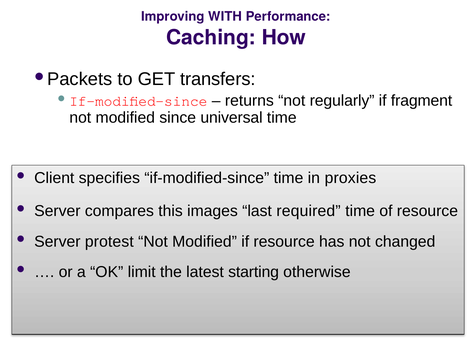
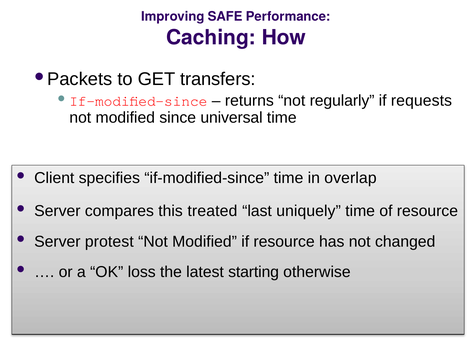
WITH: WITH -> SAFE
fragment: fragment -> requests
proxies: proxies -> overlap
images: images -> treated
required: required -> uniquely
limit: limit -> loss
